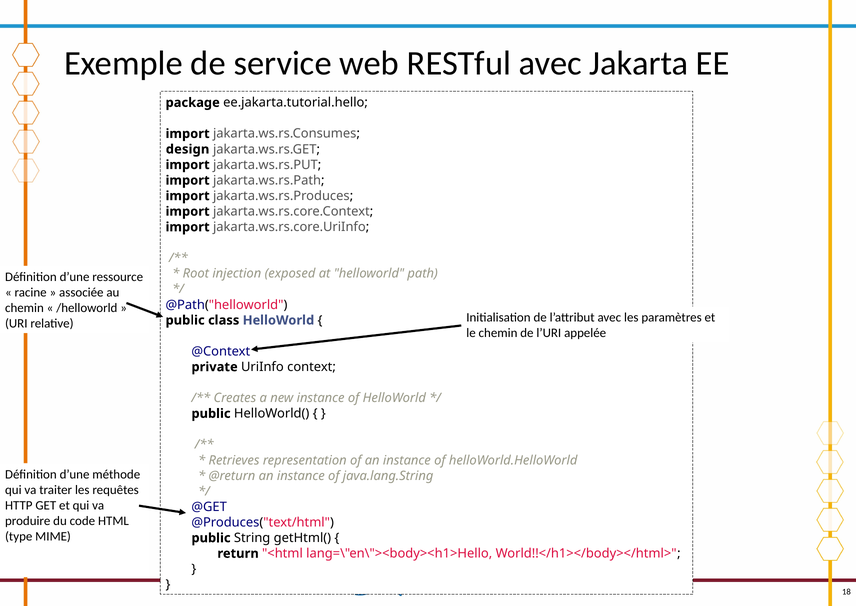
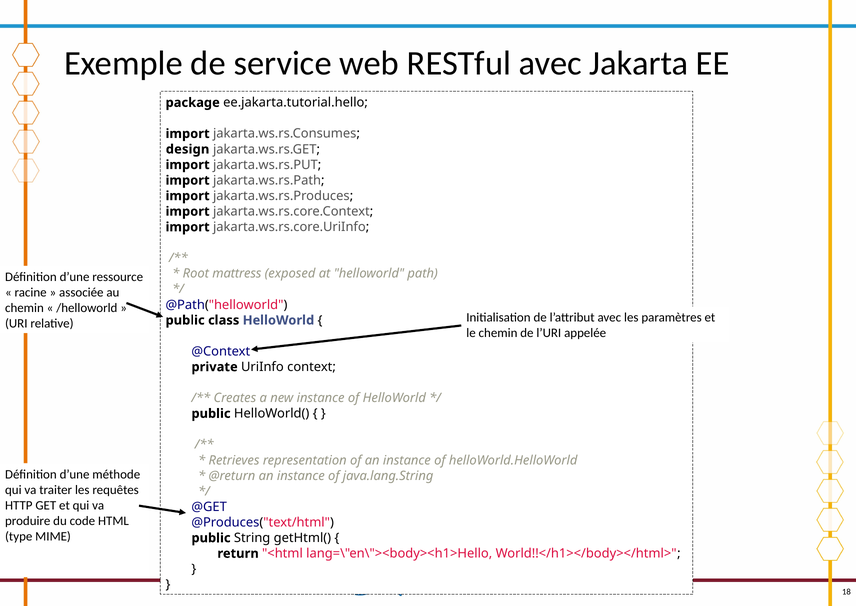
injection: injection -> mattress
